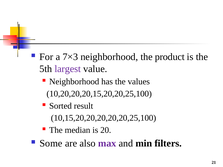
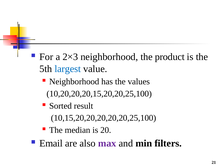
7×3: 7×3 -> 2×3
largest colour: purple -> blue
Some: Some -> Email
